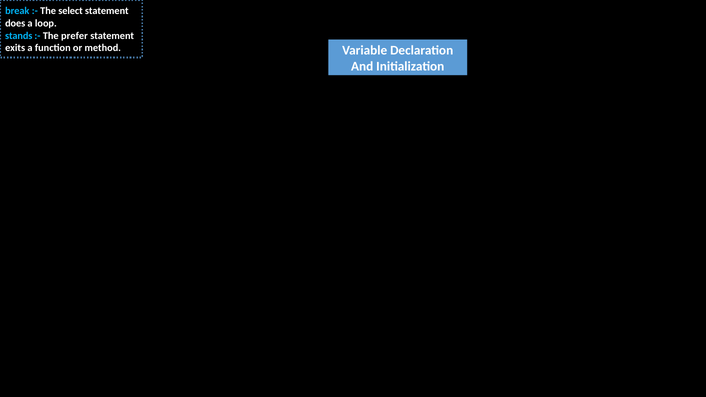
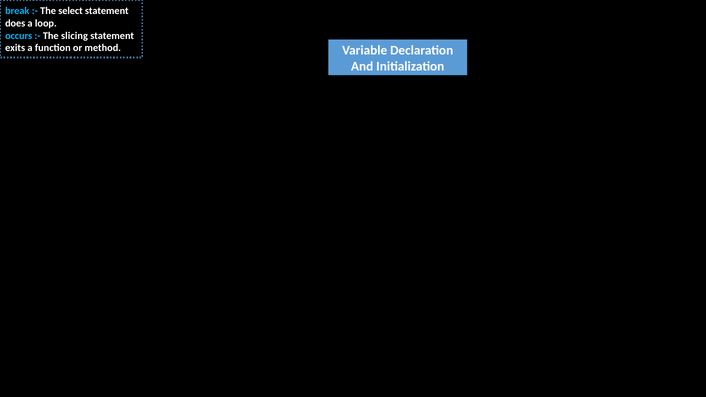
stands: stands -> occurs
prefer: prefer -> slicing
